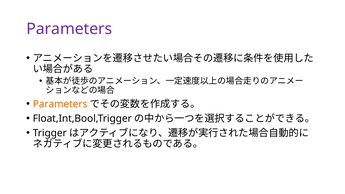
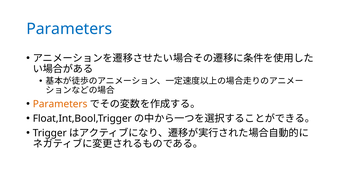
Parameters at (69, 29) colour: purple -> blue
